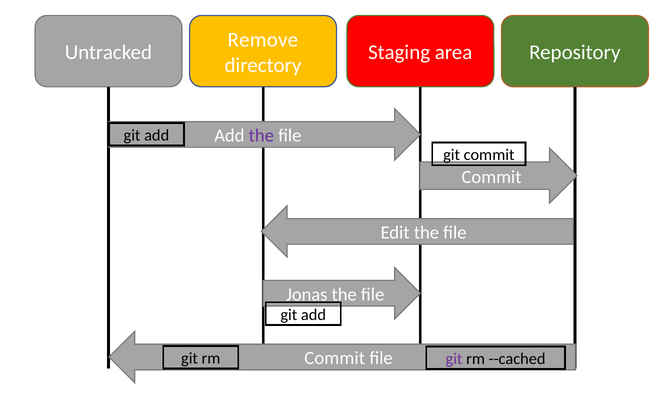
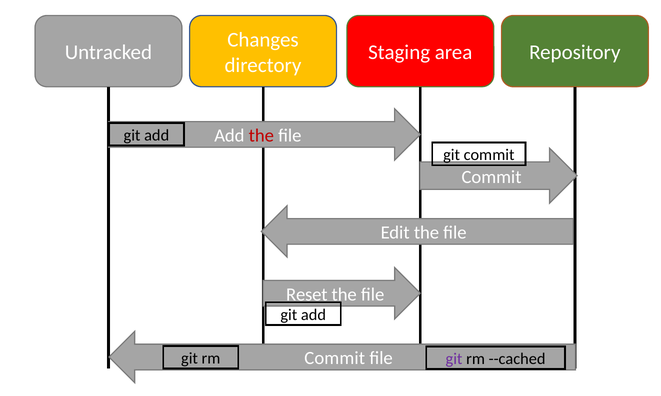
Remove: Remove -> Changes
the at (261, 136) colour: purple -> red
Jonas: Jonas -> Reset
